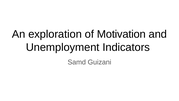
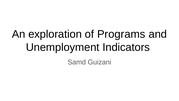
Motivation: Motivation -> Programs
